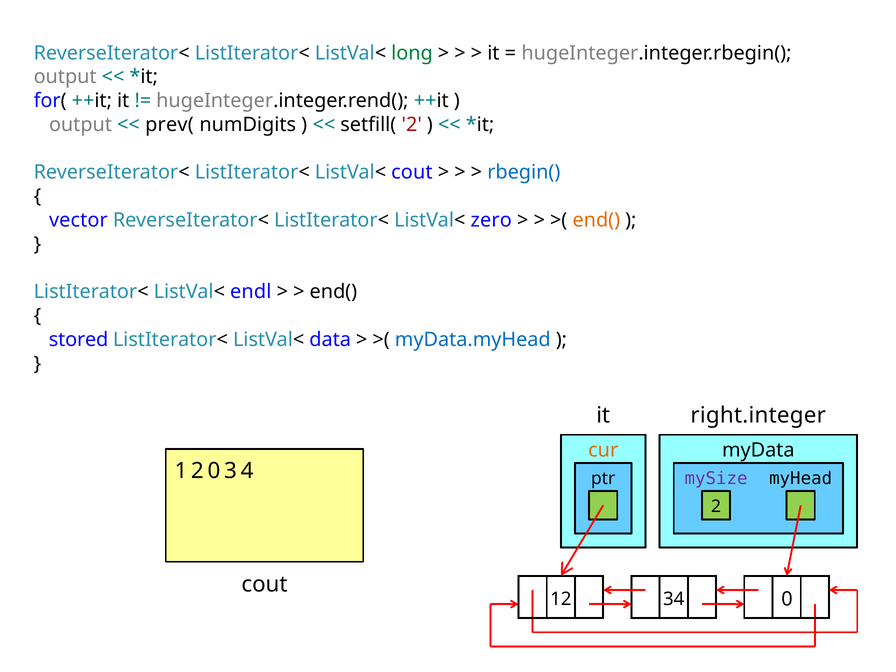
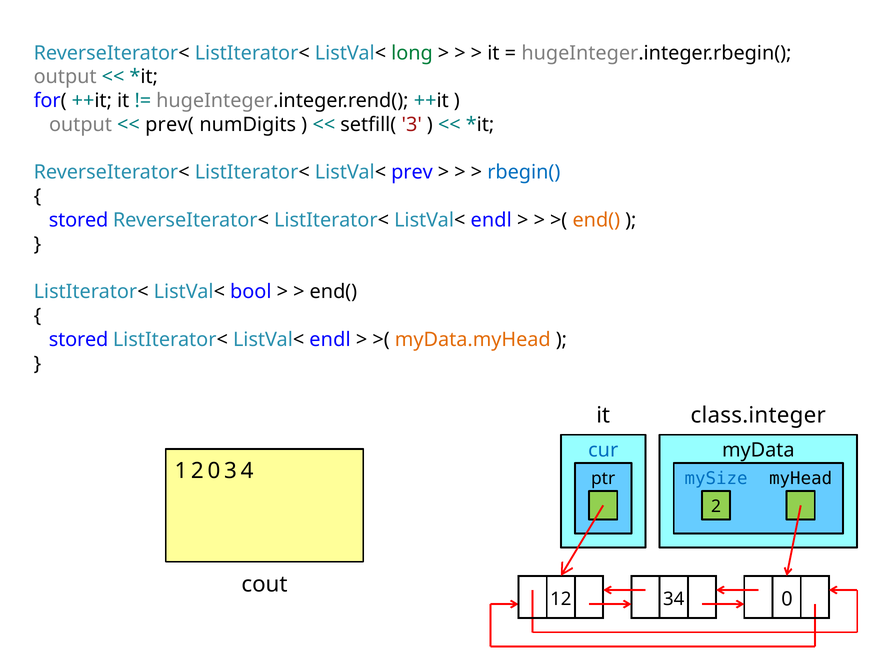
setfill( 2: 2 -> 3
ListVal< cout: cout -> prev
vector at (78, 220): vector -> stored
ReverseIterator< ListIterator< ListVal< zero: zero -> endl
endl: endl -> bool
data at (330, 340): data -> endl
myData.myHead colour: blue -> orange
right.integer: right.integer -> class.integer
cur colour: orange -> blue
mySize colour: purple -> blue
